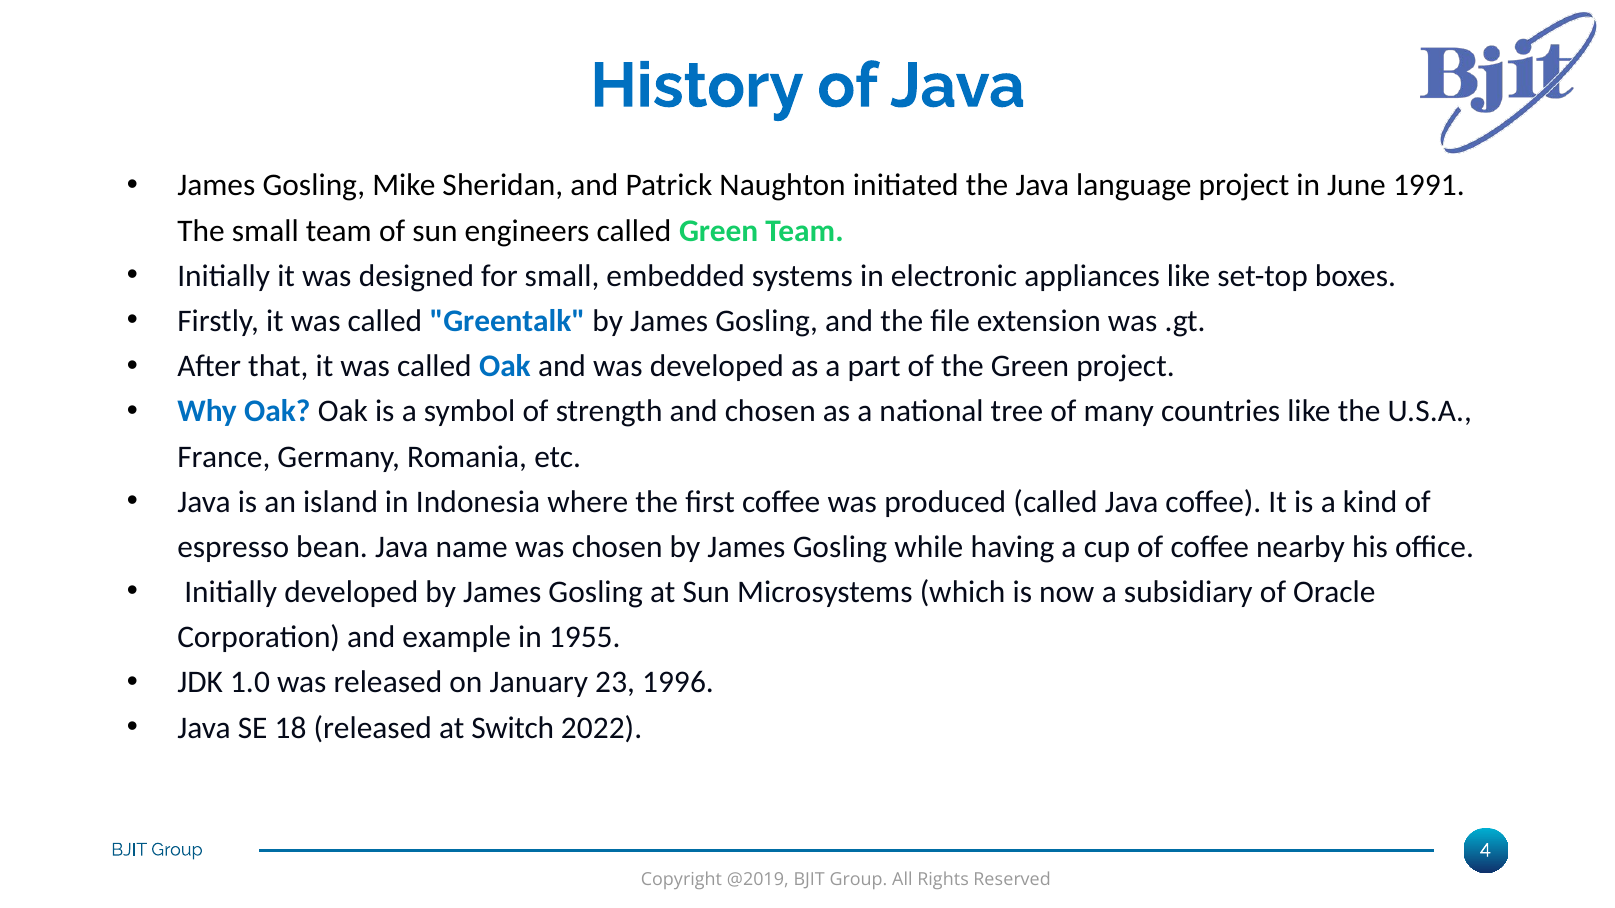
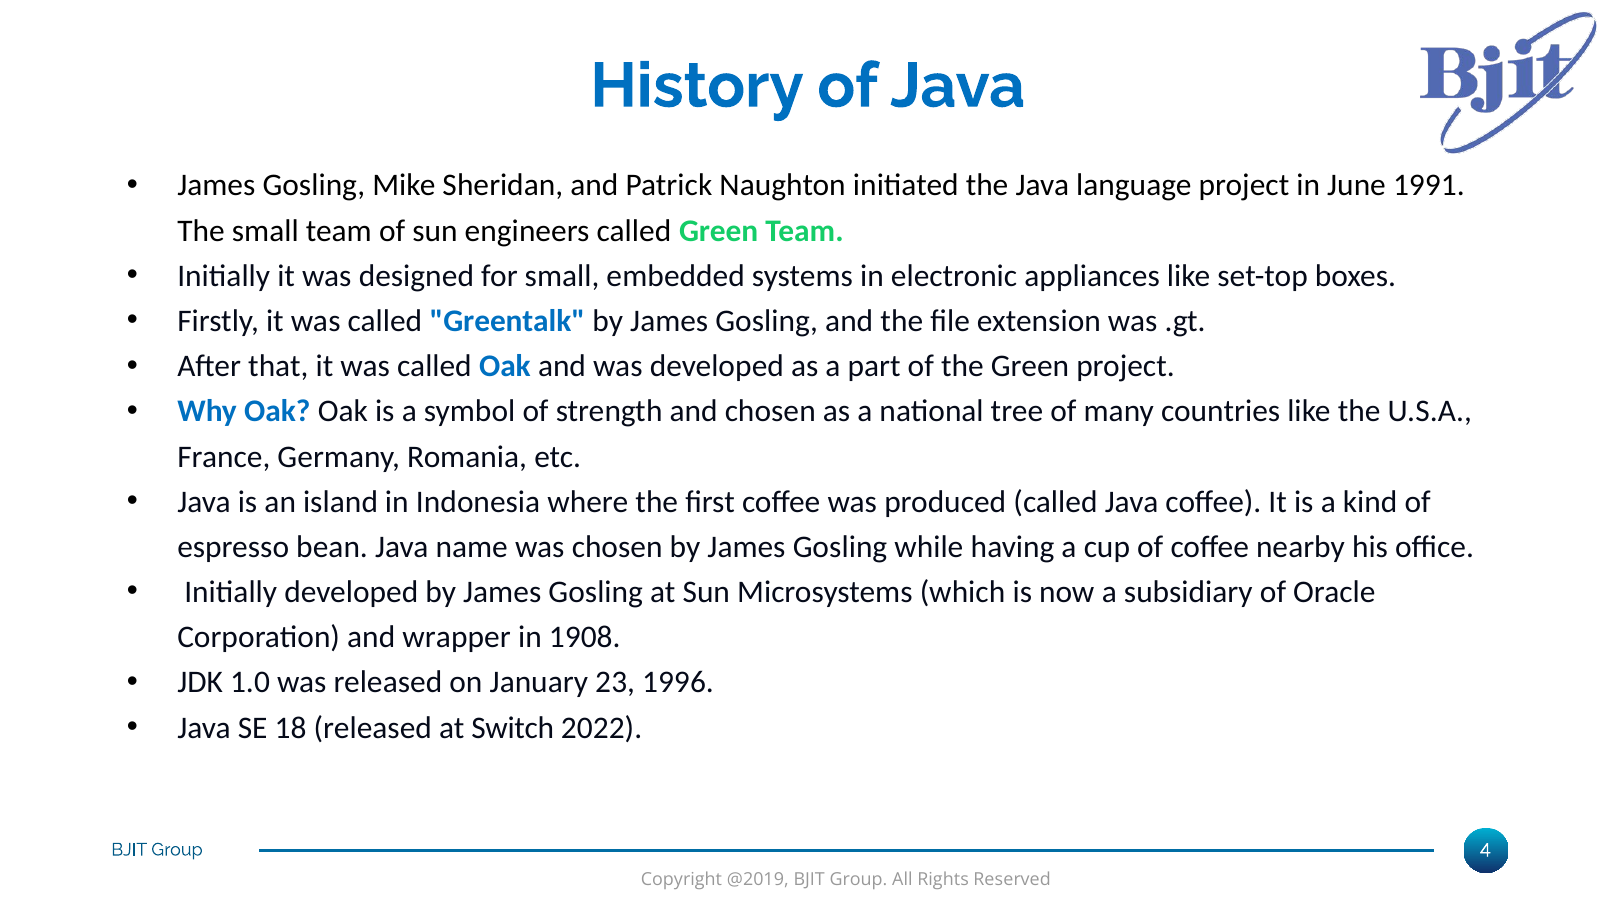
example: example -> wrapper
1955: 1955 -> 1908
